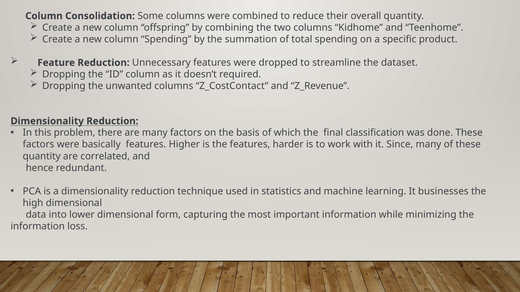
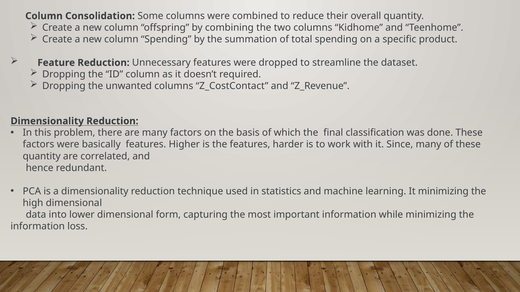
It businesses: businesses -> minimizing
